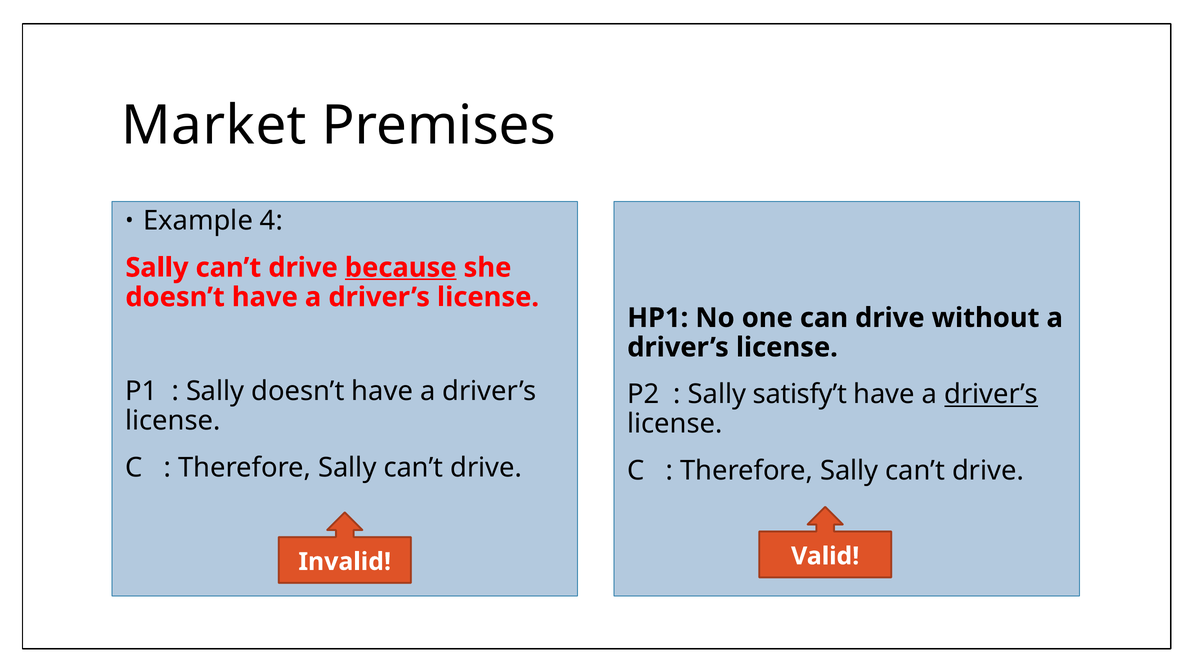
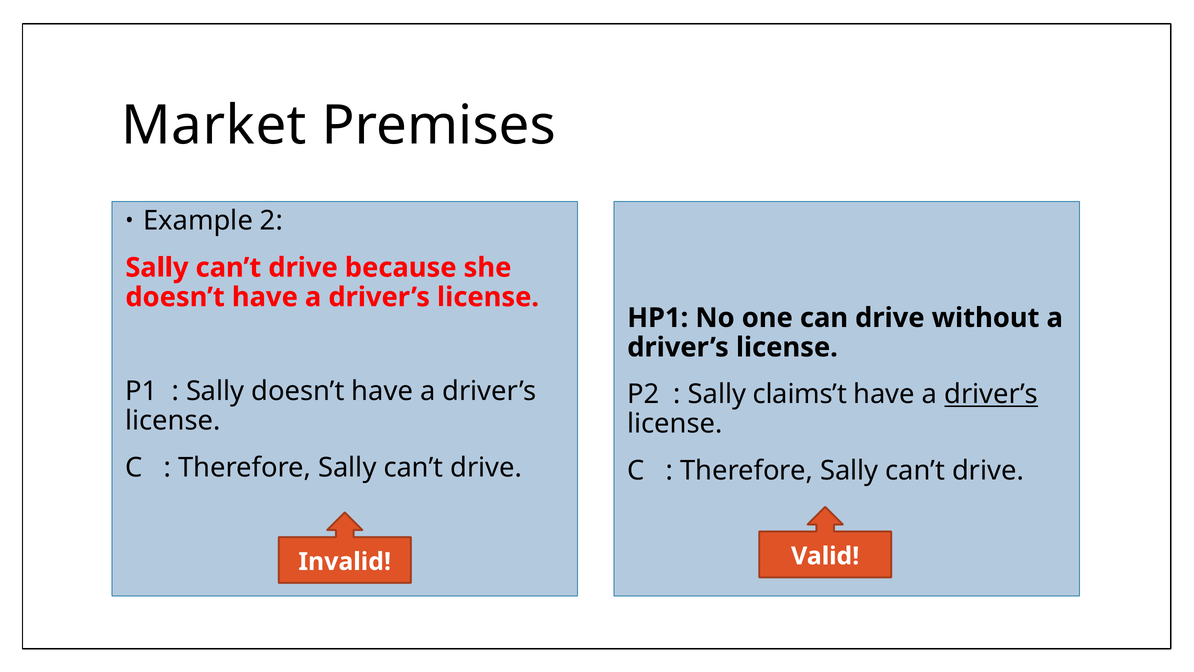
4: 4 -> 2
because underline: present -> none
satisfy’t: satisfy’t -> claims’t
